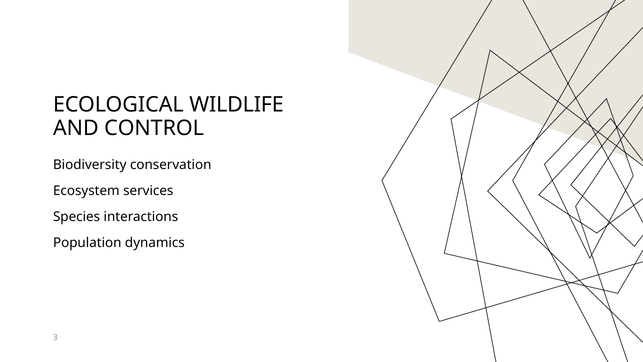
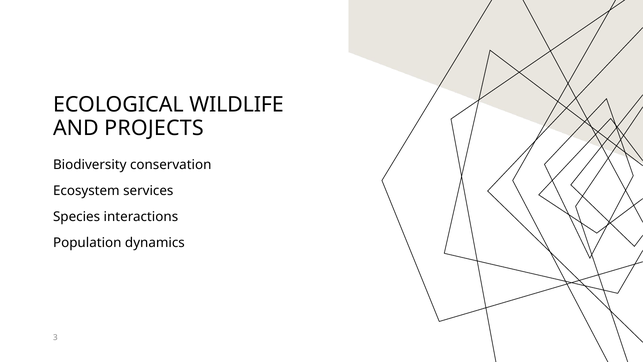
CONTROL: CONTROL -> PROJECTS
